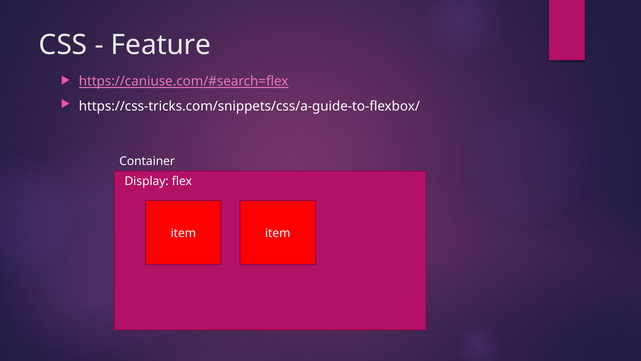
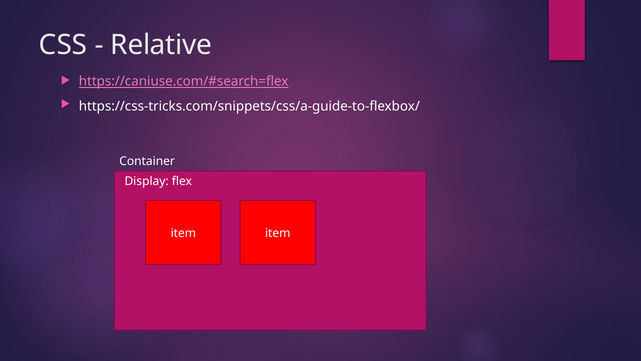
Feature: Feature -> Relative
